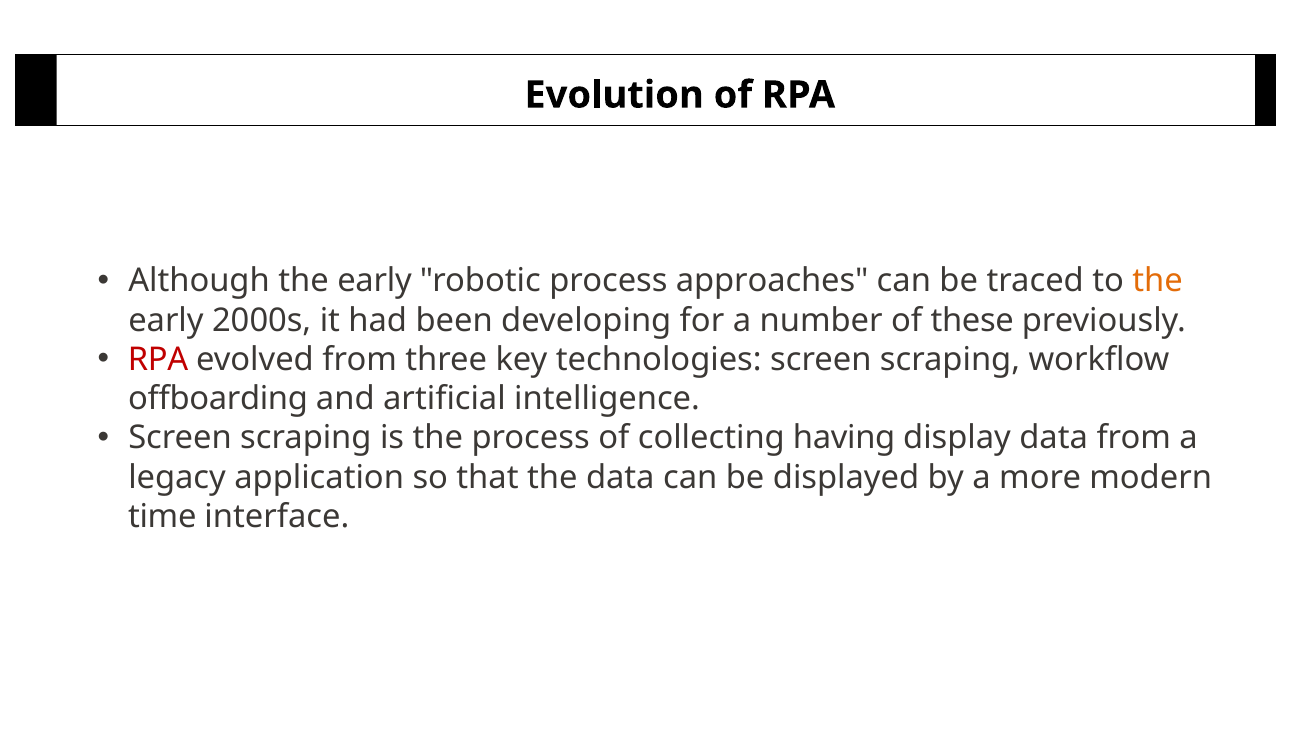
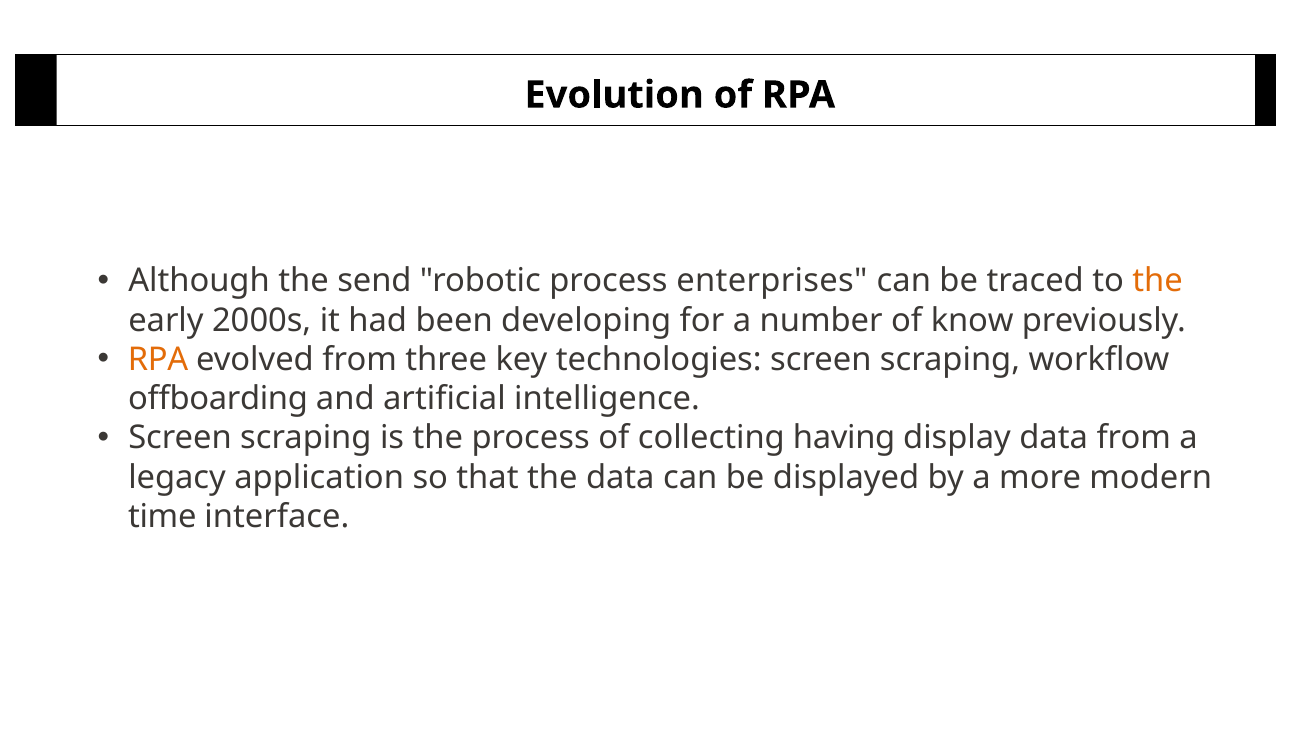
Although the early: early -> send
approaches: approaches -> enterprises
these: these -> know
RPA at (158, 359) colour: red -> orange
